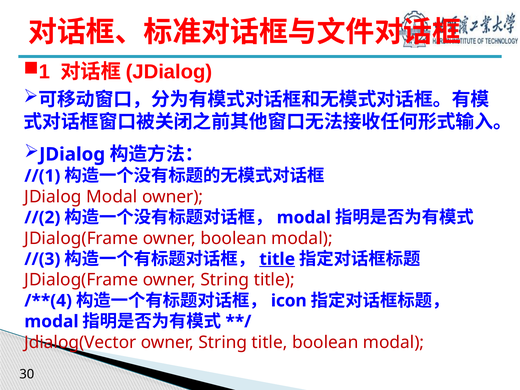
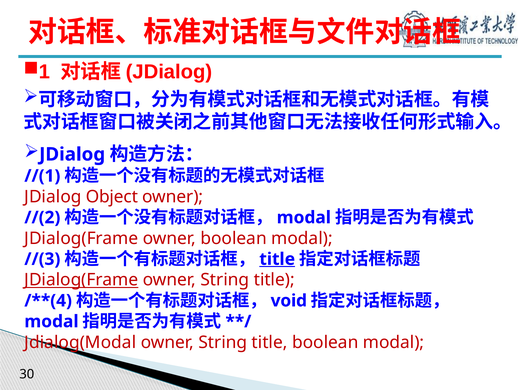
JDialog Modal: Modal -> Object
JDialog(Frame at (81, 280) underline: none -> present
icon: icon -> void
Jdialog(Vector: Jdialog(Vector -> Jdialog(Modal
